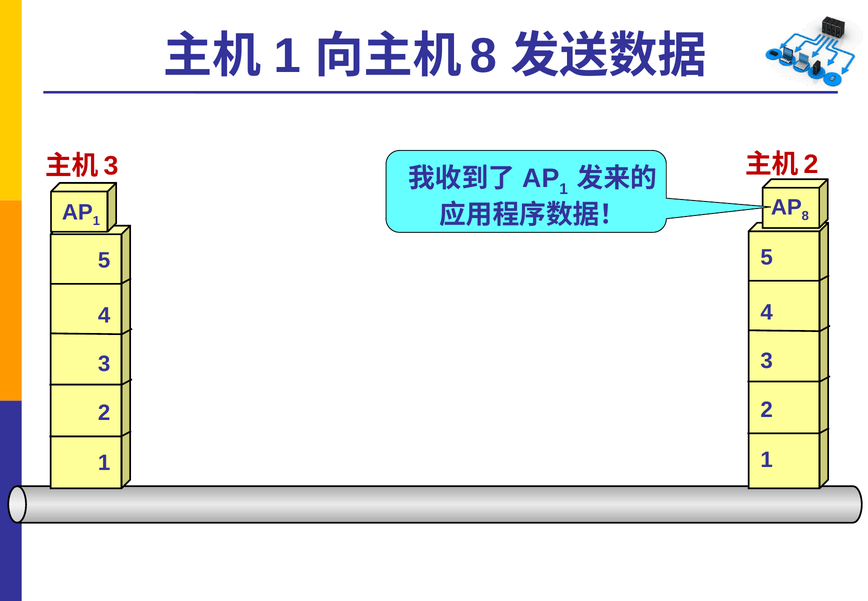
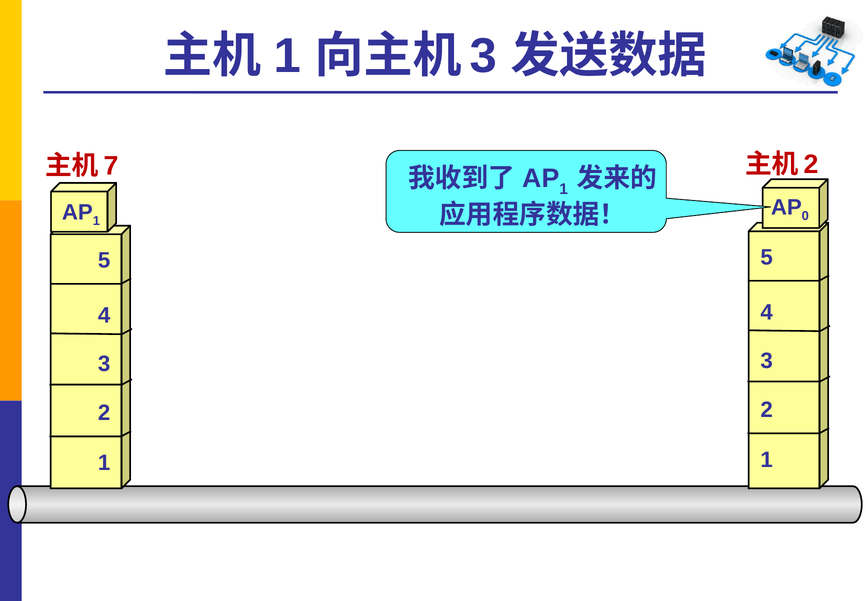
8 at (484, 56): 8 -> 3
3 at (111, 166): 3 -> 7
8 at (805, 216): 8 -> 0
